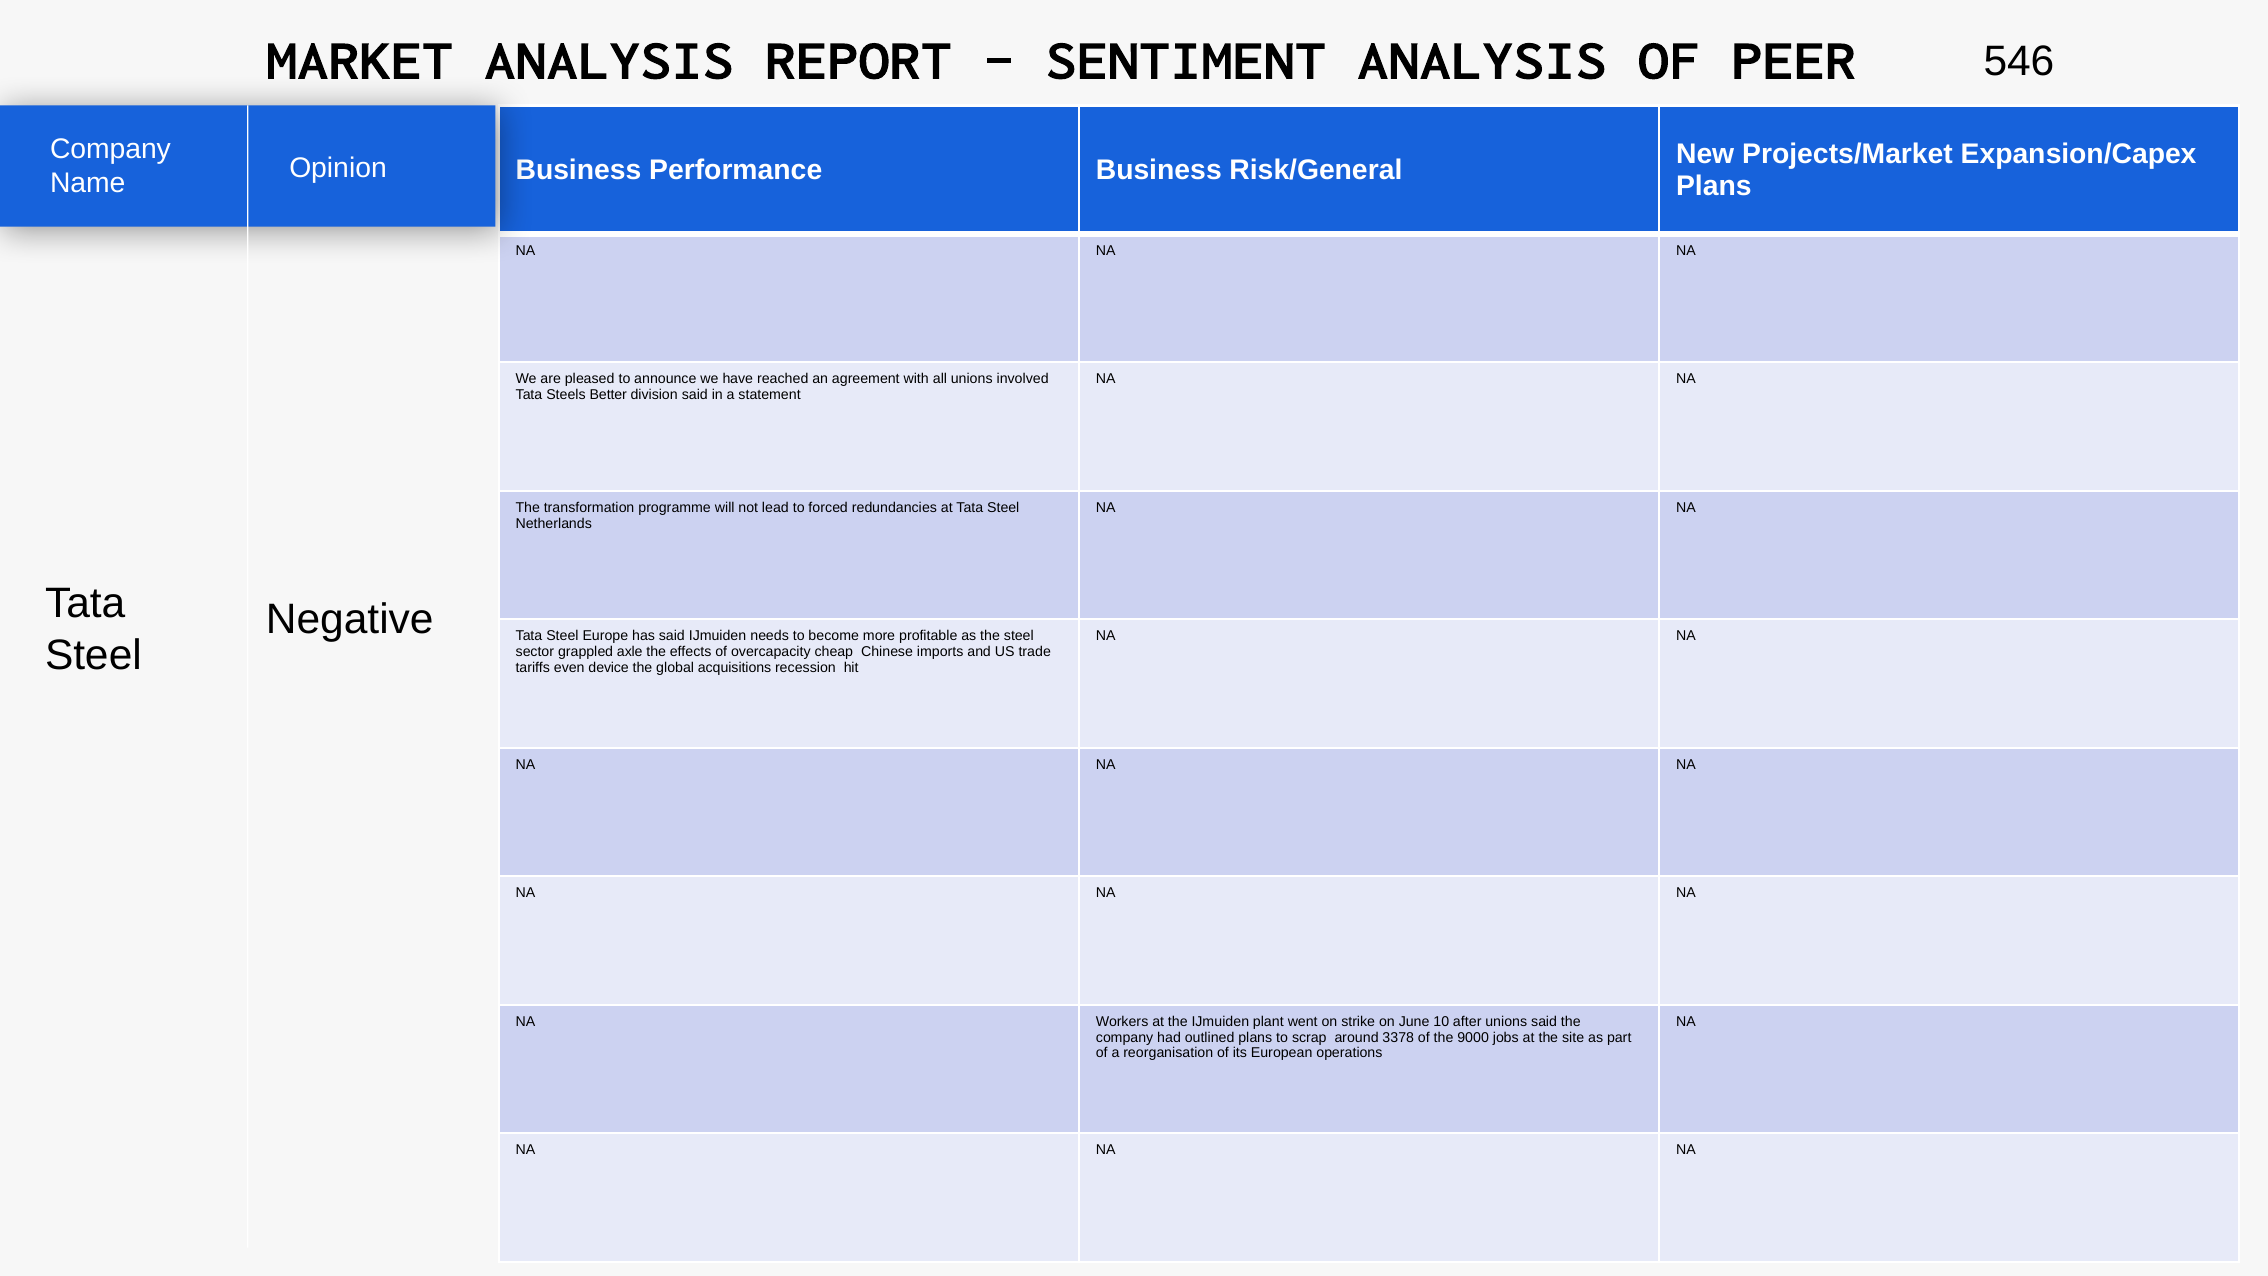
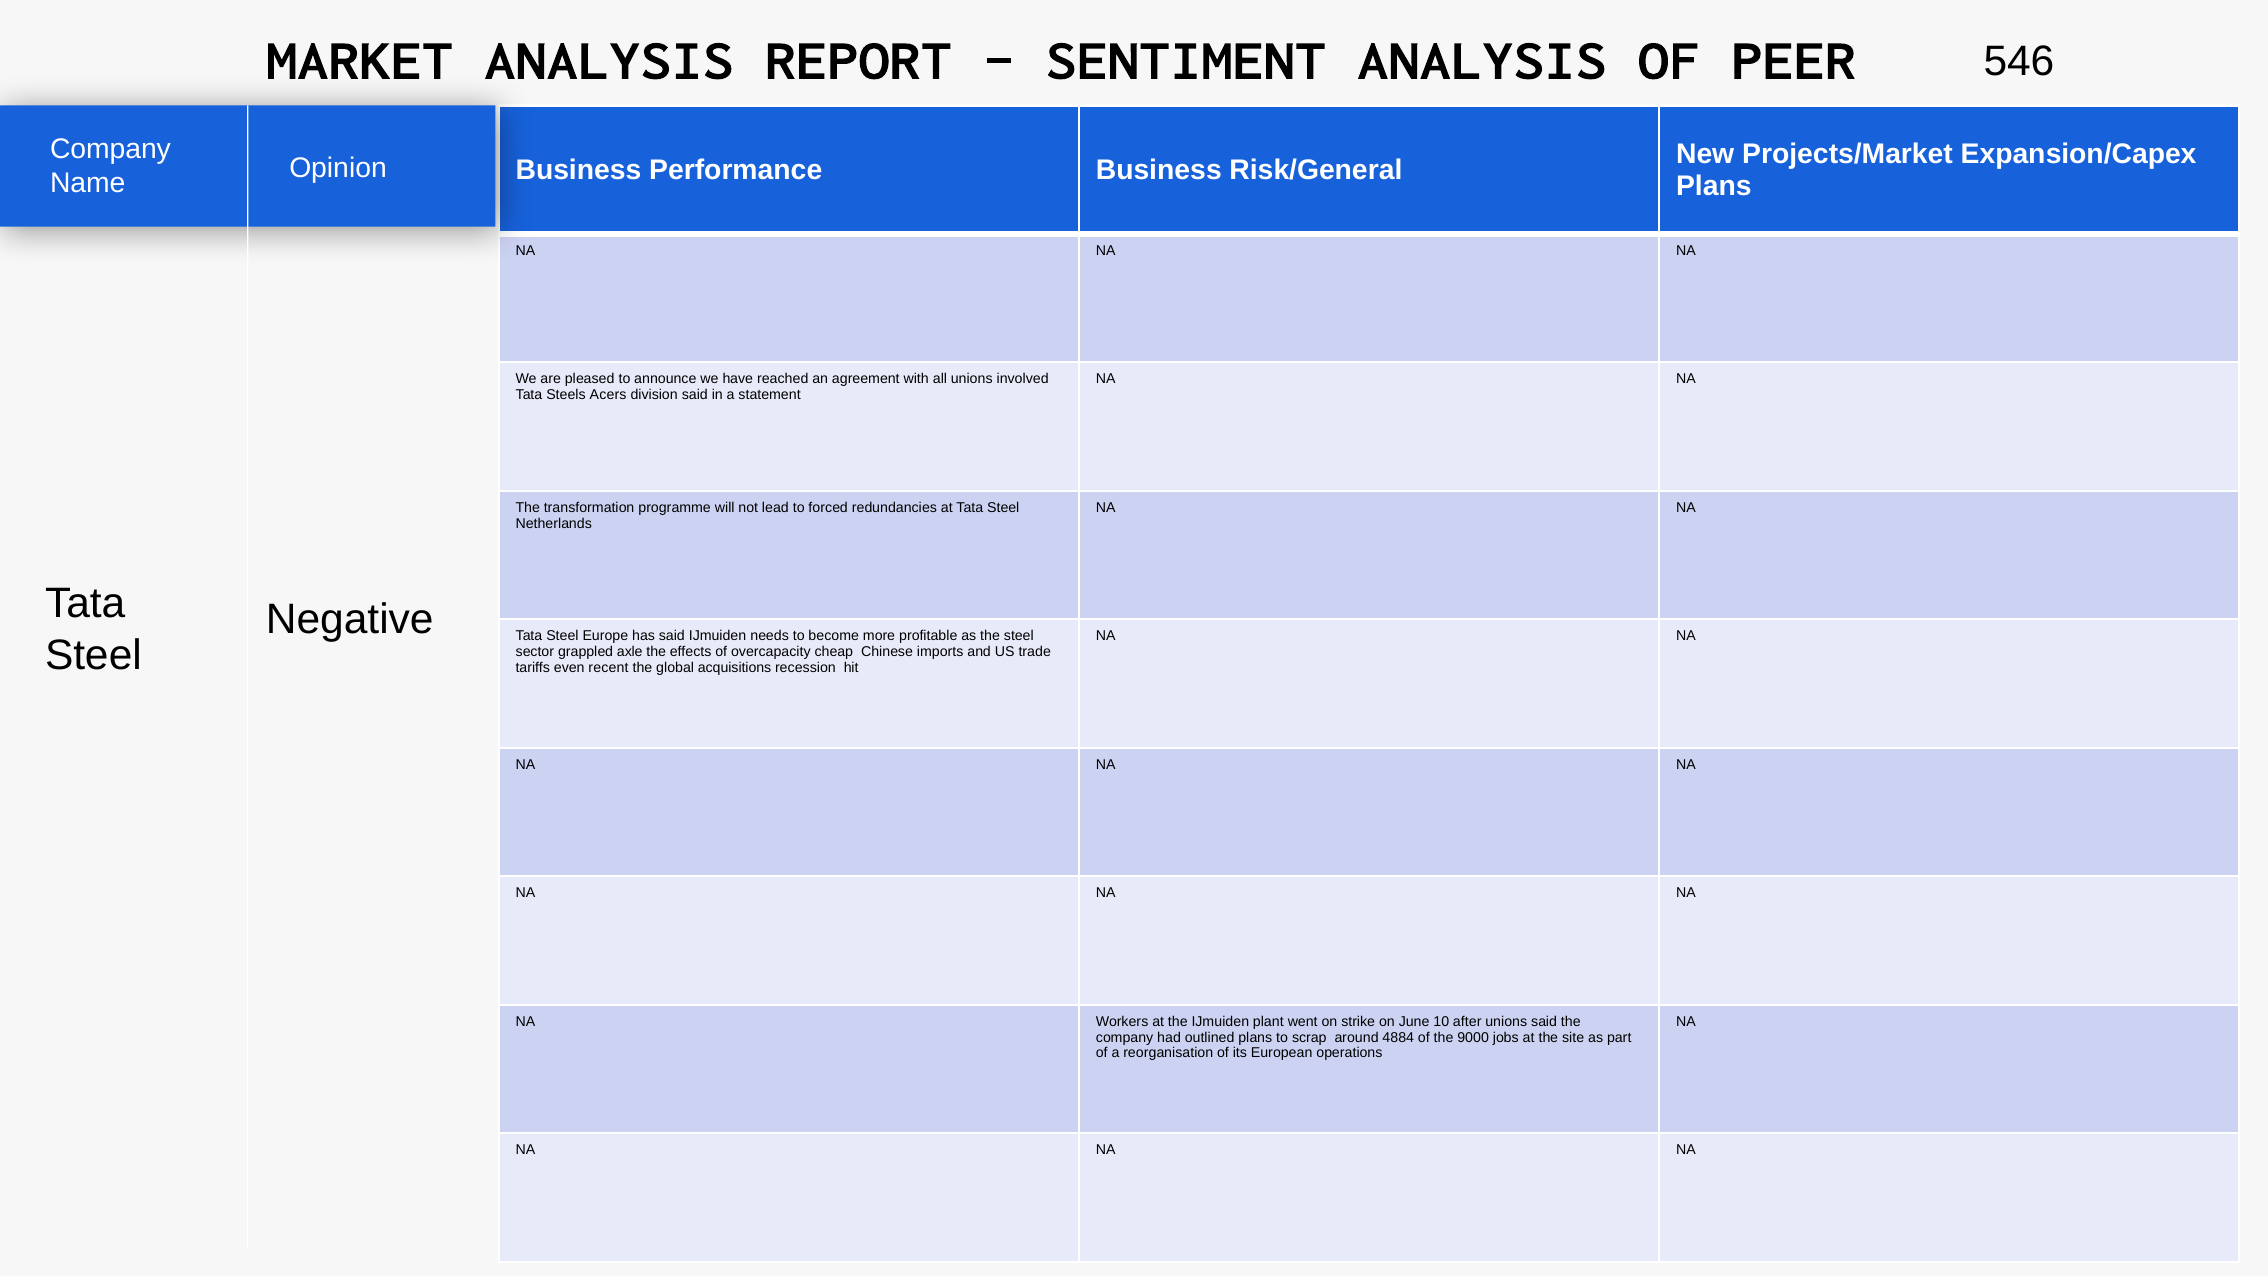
Better: Better -> Acers
device: device -> recent
3378: 3378 -> 4884
